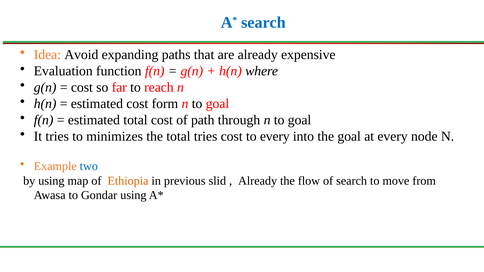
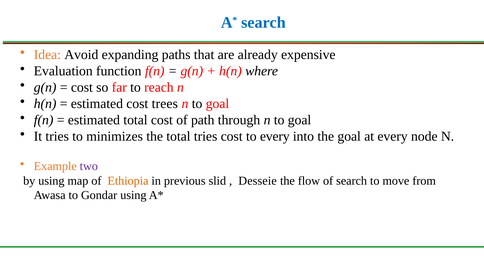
form: form -> trees
two colour: blue -> purple
Already at (258, 181): Already -> Desseie
